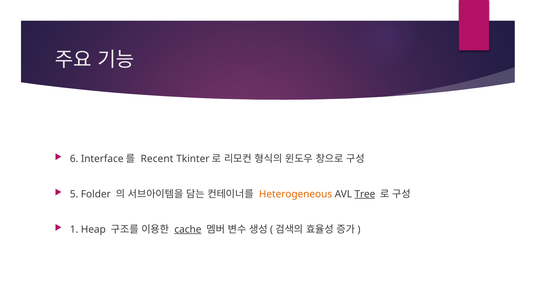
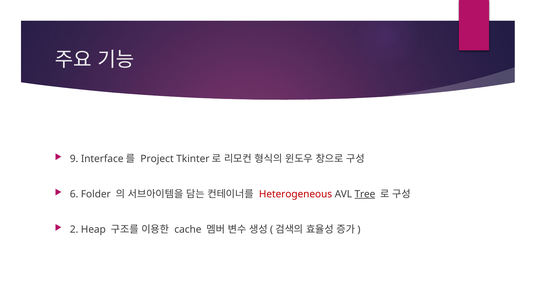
6: 6 -> 9
Recent: Recent -> Project
5: 5 -> 6
Heterogeneous colour: orange -> red
1: 1 -> 2
cache underline: present -> none
